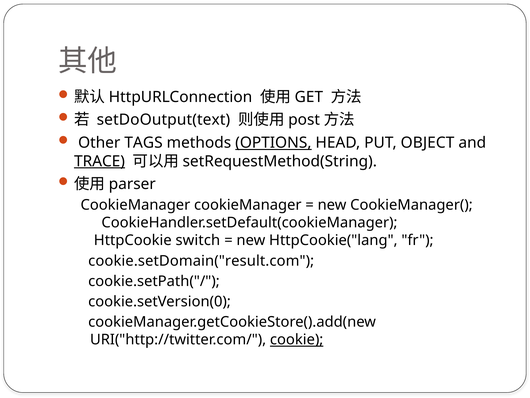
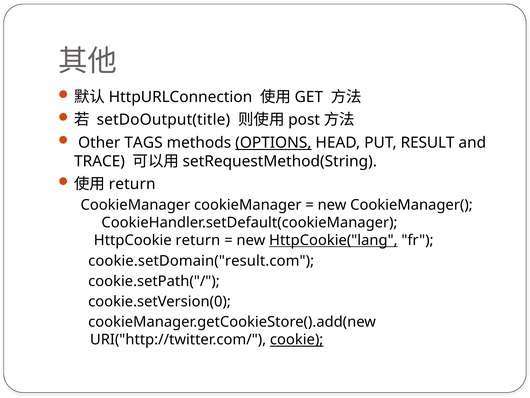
setDoOutput(text: setDoOutput(text -> setDoOutput(title
OBJECT: OBJECT -> RESULT
TRACE underline: present -> none
parser at (132, 184): parser -> return
HttpCookie switch: switch -> return
HttpCookie("lang underline: none -> present
